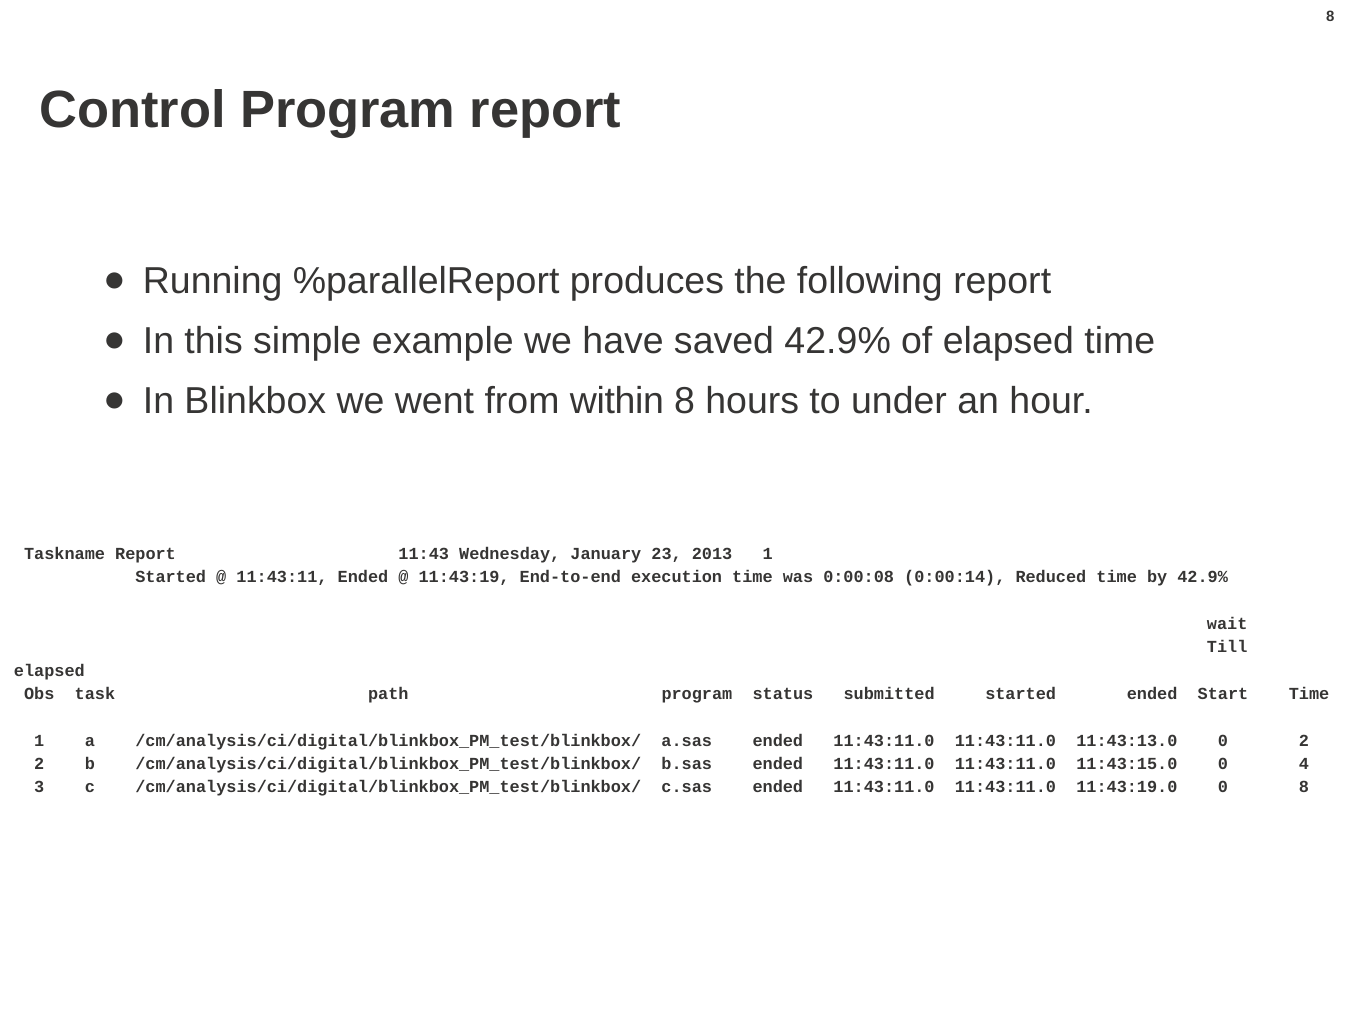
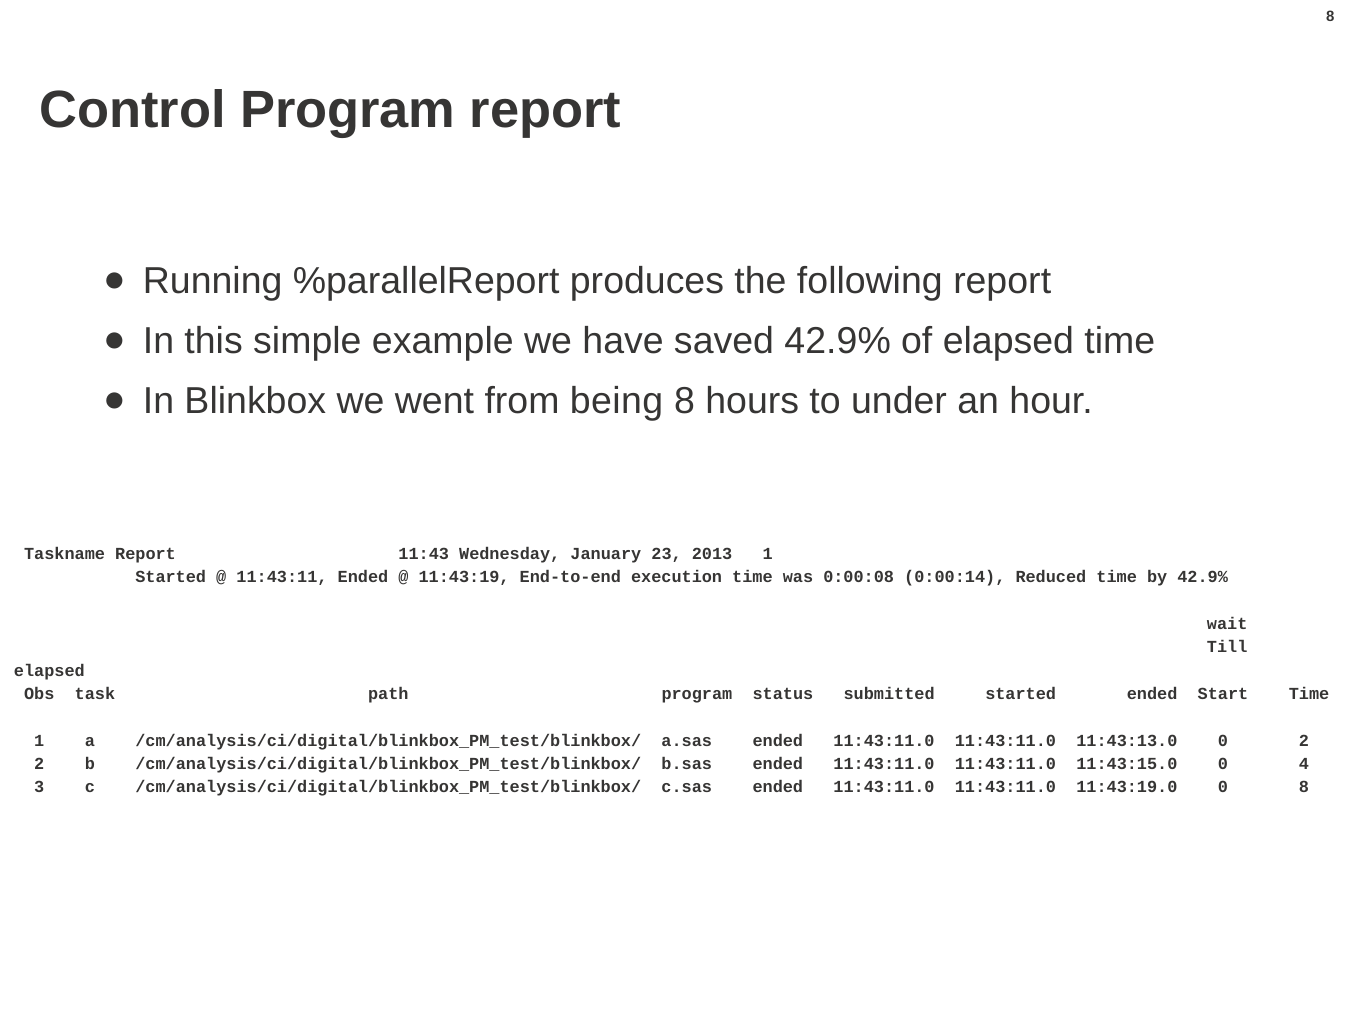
within: within -> being
